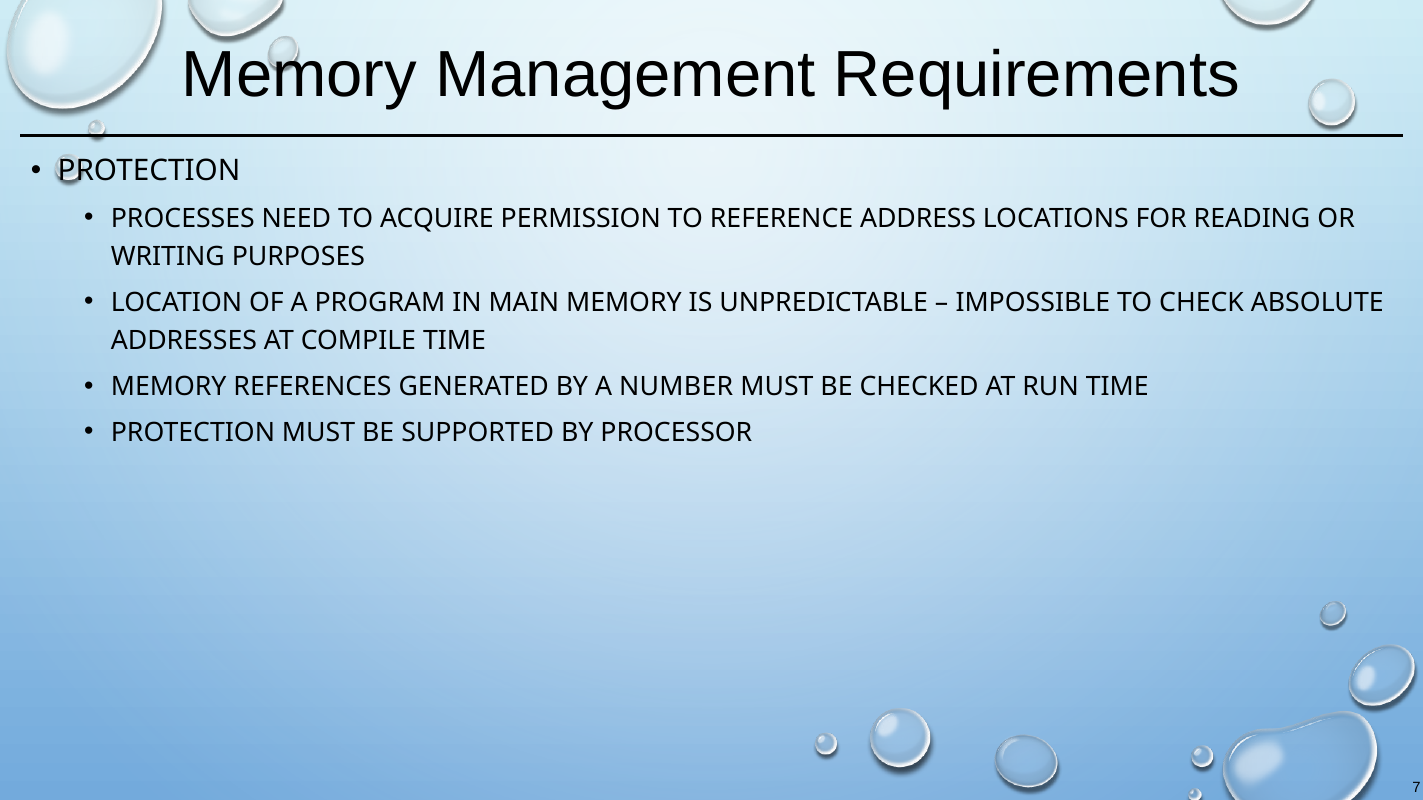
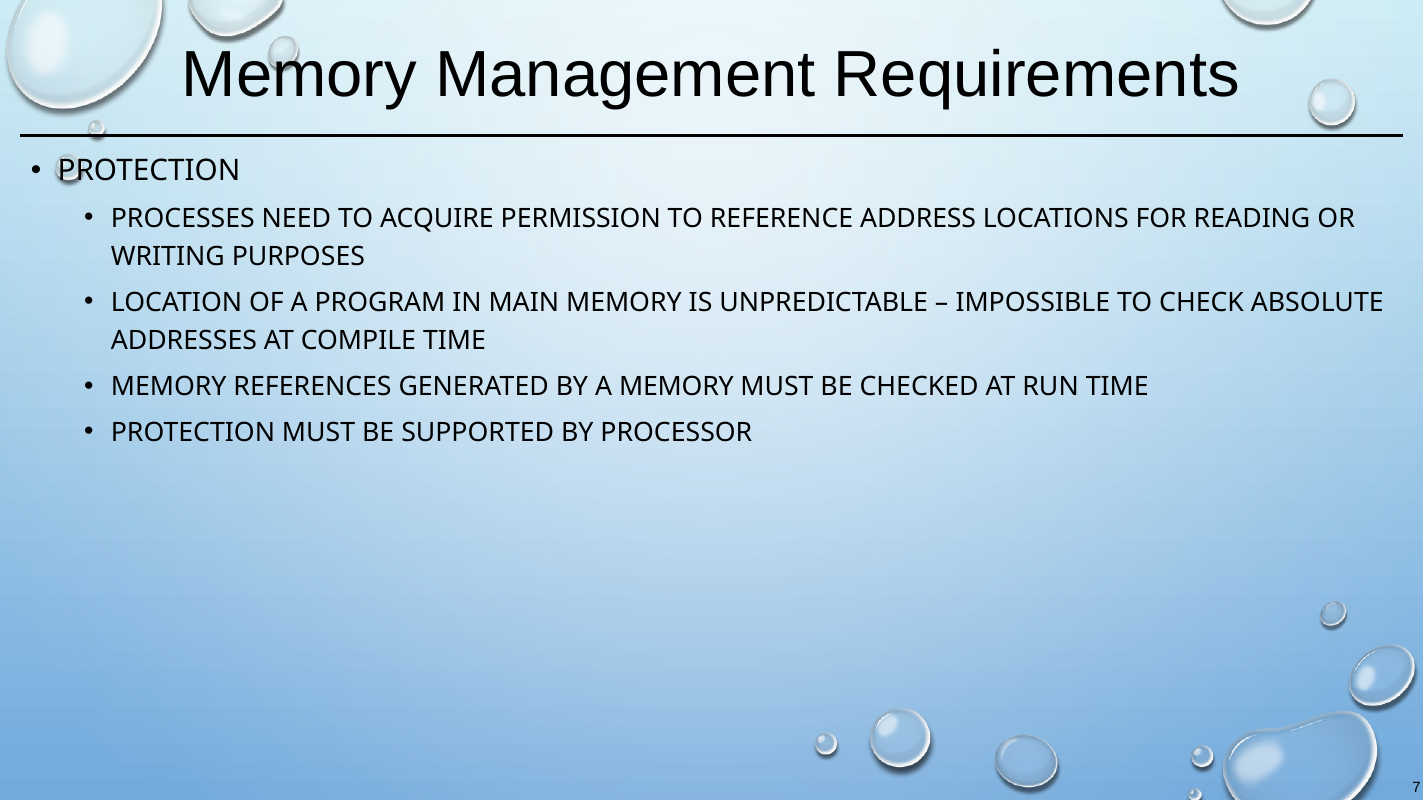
A NUMBER: NUMBER -> MEMORY
